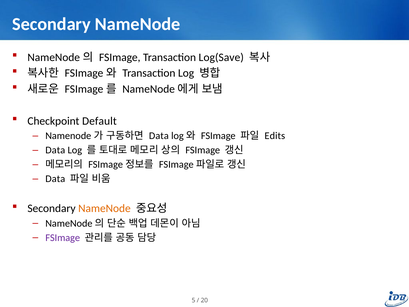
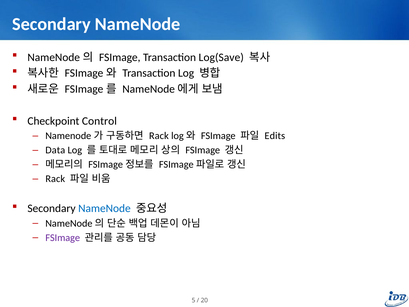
Default: Default -> Control
Data at (159, 136): Data -> Rack
Data at (55, 179): Data -> Rack
NameNode at (104, 208) colour: orange -> blue
